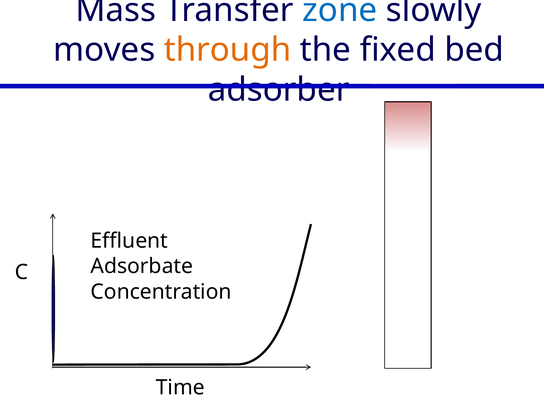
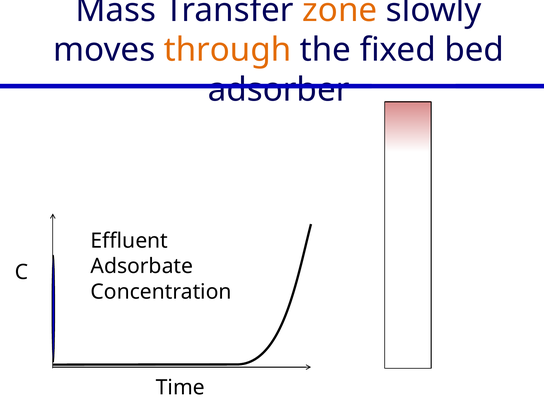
zone colour: blue -> orange
